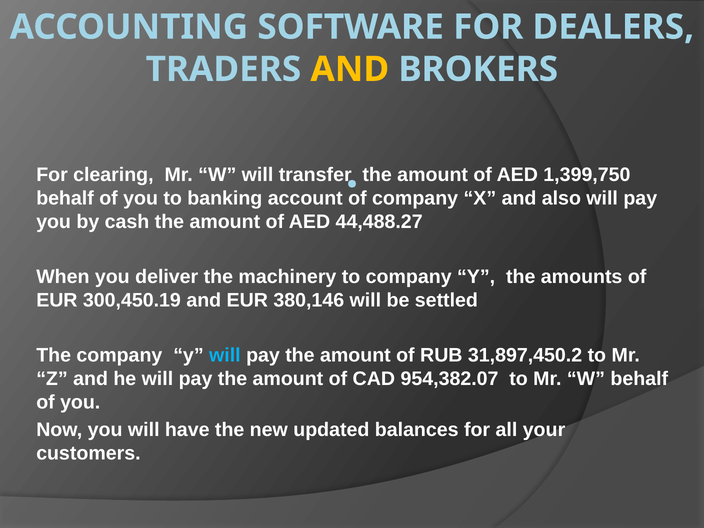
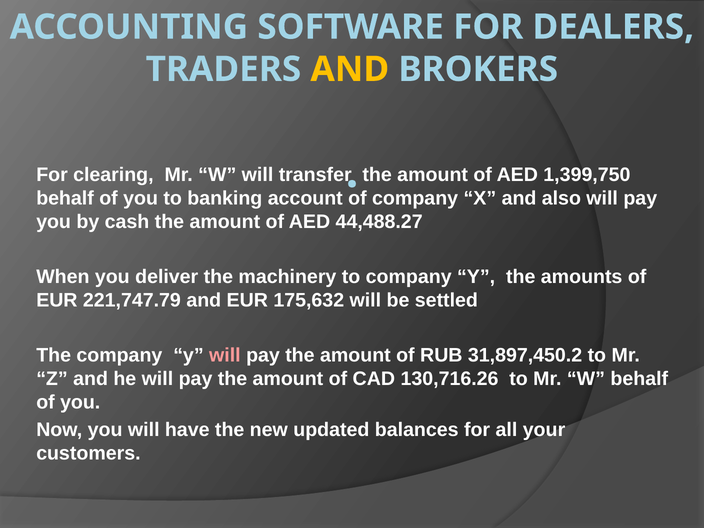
300,450.19: 300,450.19 -> 221,747.79
380,146: 380,146 -> 175,632
will at (225, 355) colour: light blue -> pink
954,382.07: 954,382.07 -> 130,716.26
